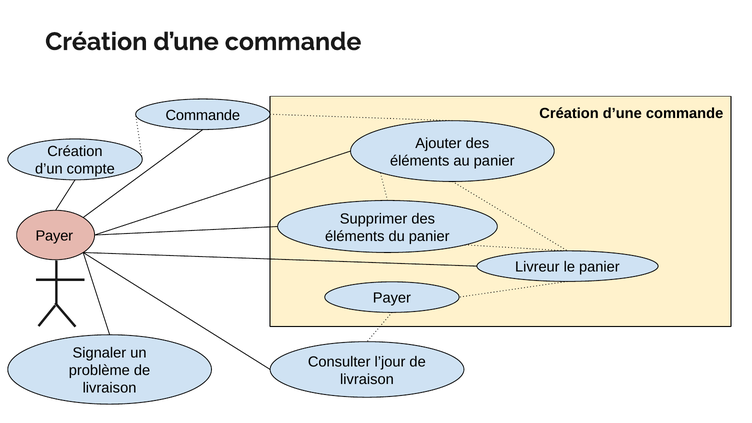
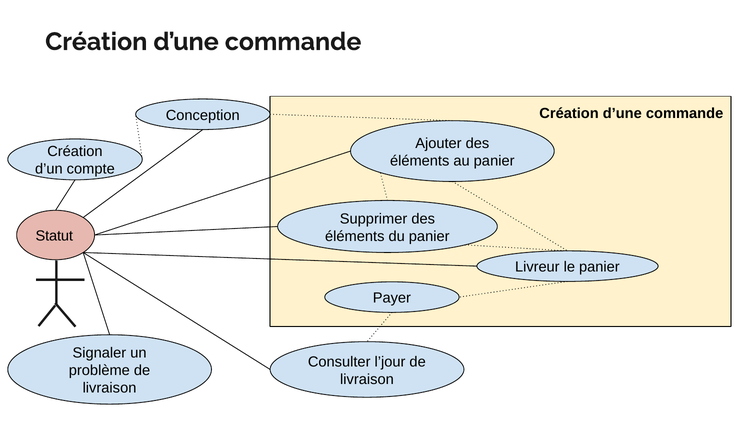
Commande at (203, 115): Commande -> Conception
Payer at (54, 236): Payer -> Statut
